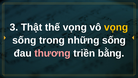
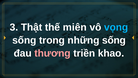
thế vọng: vọng -> miên
vọng at (116, 27) colour: yellow -> light blue
bằng: bằng -> khao
